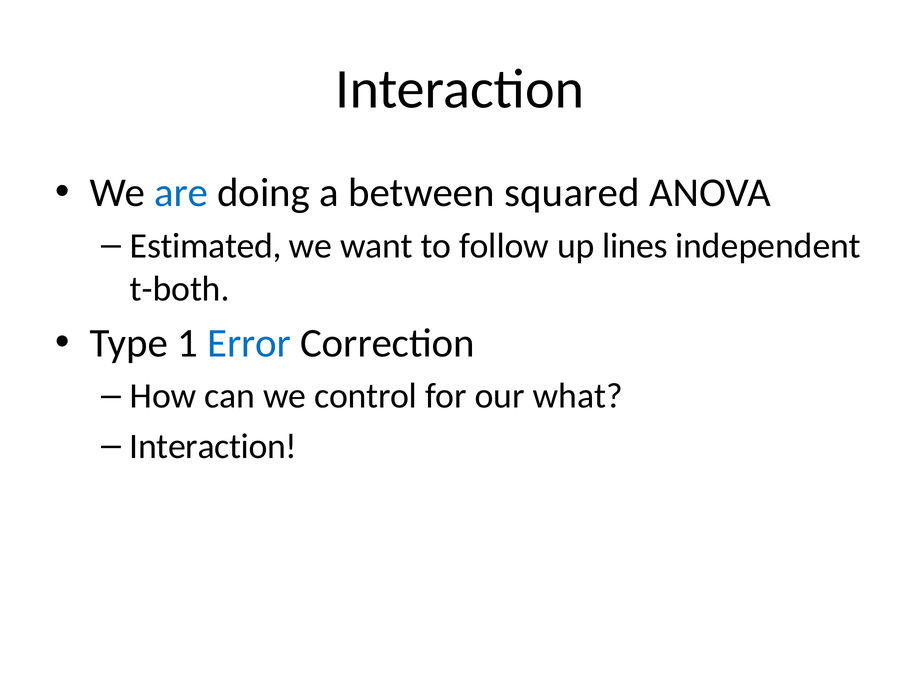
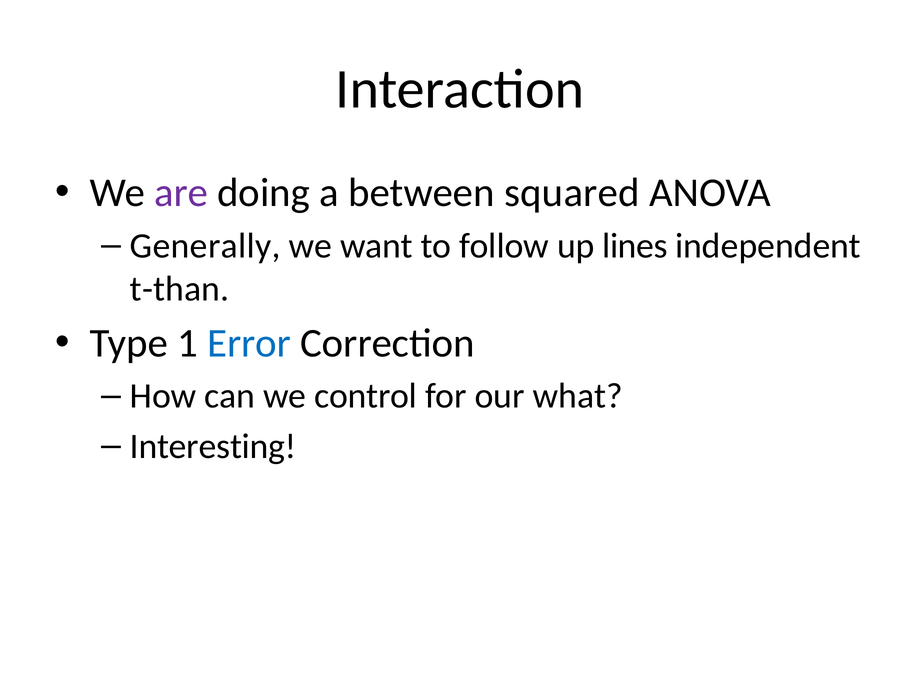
are colour: blue -> purple
Estimated: Estimated -> Generally
t-both: t-both -> t-than
Interaction at (213, 446): Interaction -> Interesting
